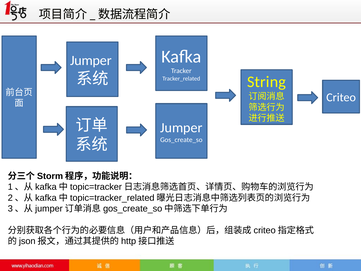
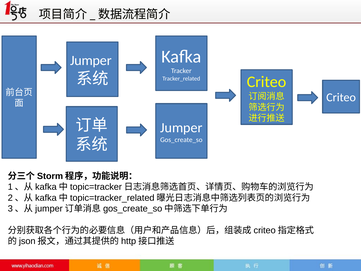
String at (267, 82): String -> Criteo
